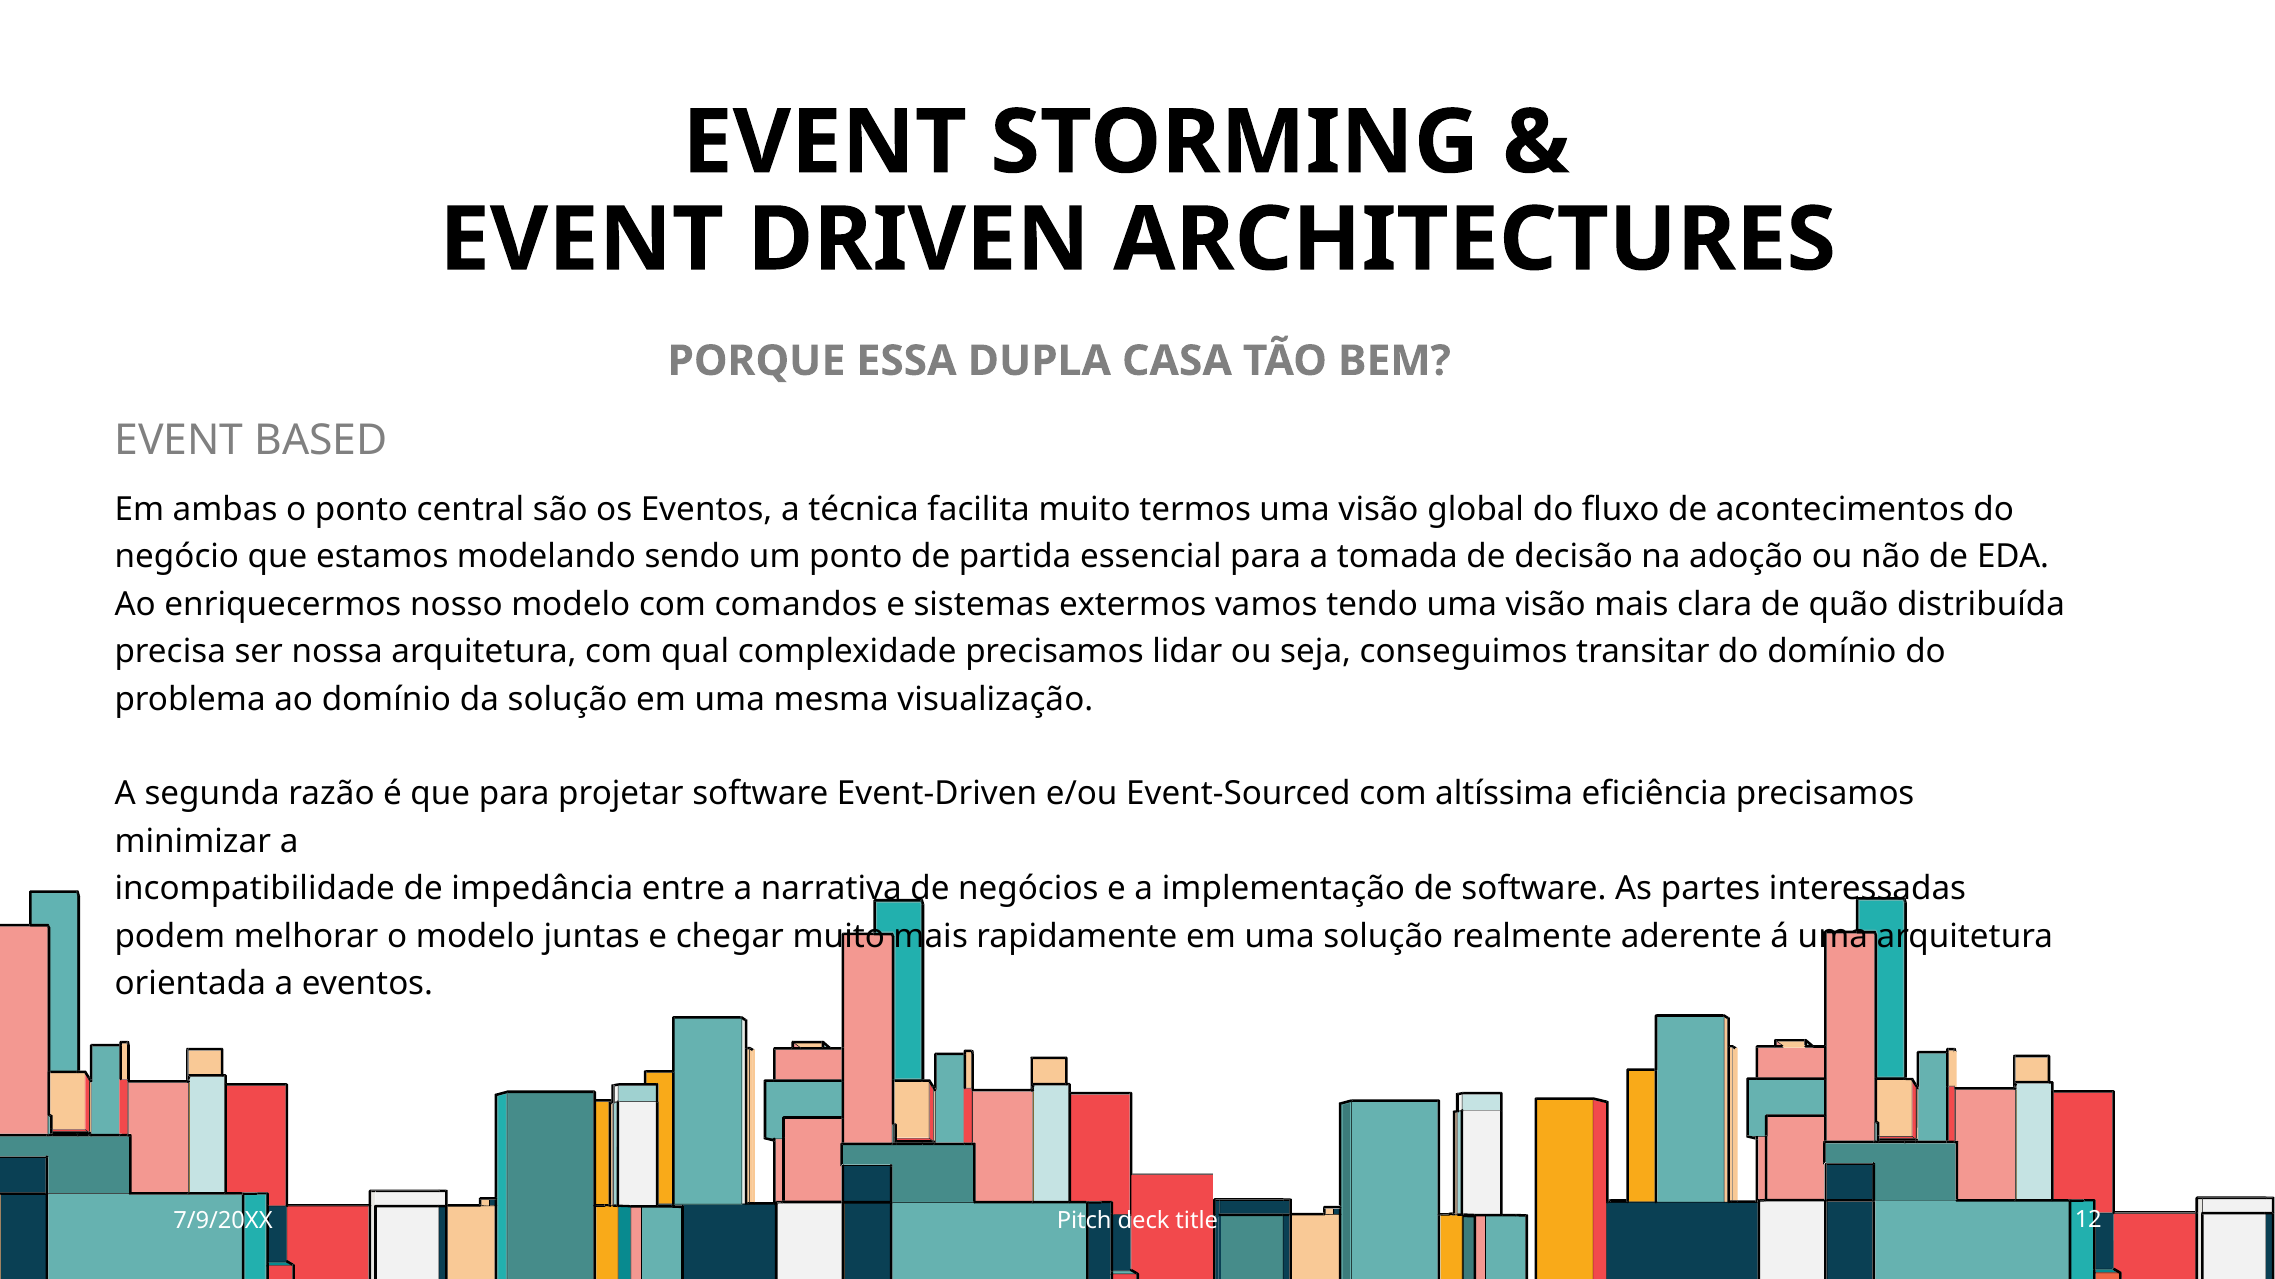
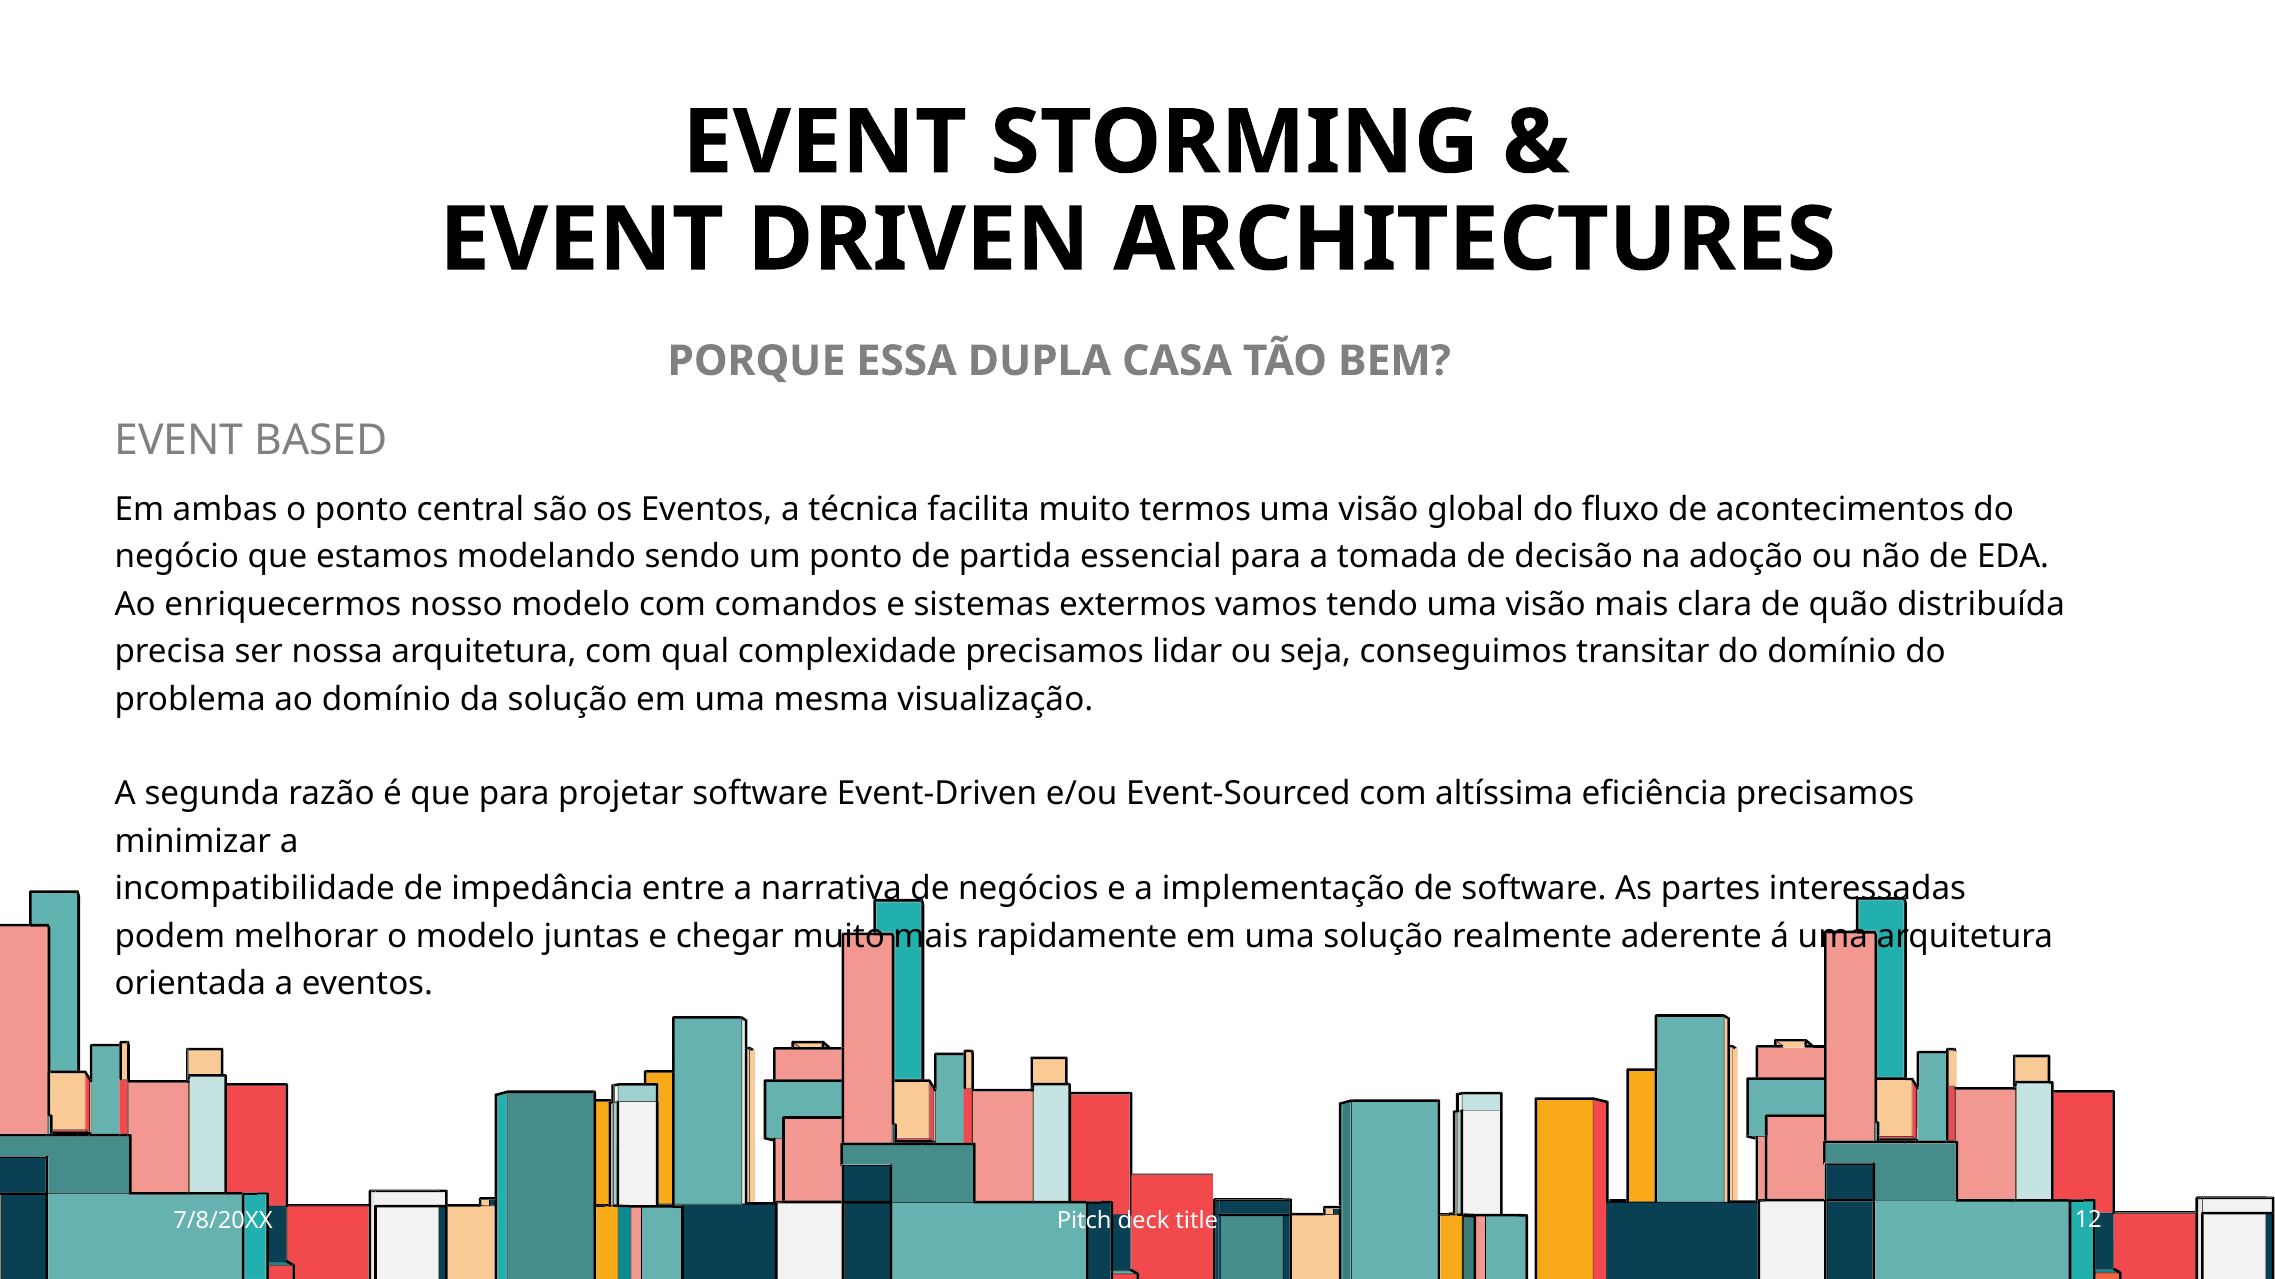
7/9/20XX: 7/9/20XX -> 7/8/20XX
